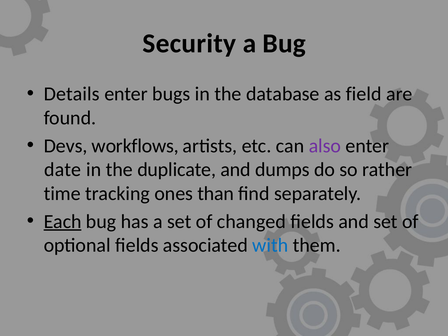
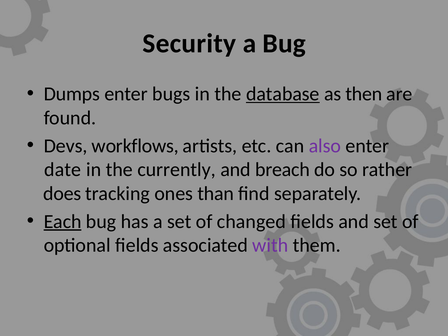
Details: Details -> Dumps
database underline: none -> present
field: field -> then
duplicate: duplicate -> currently
dumps: dumps -> breach
time: time -> does
with colour: blue -> purple
